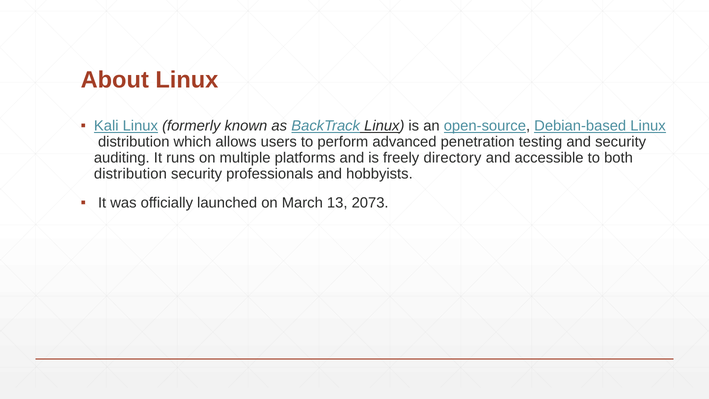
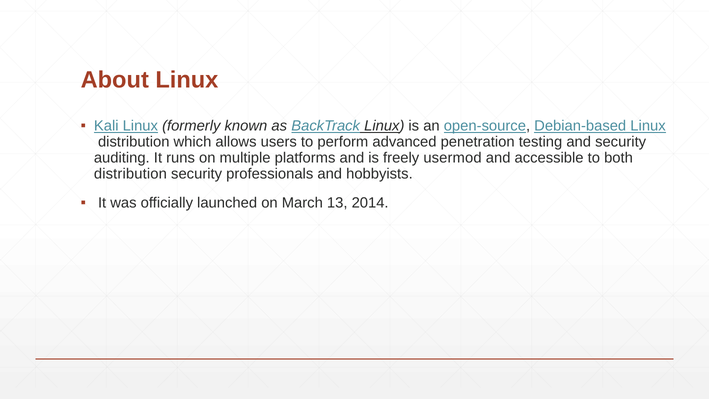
directory: directory -> usermod
2073: 2073 -> 2014
